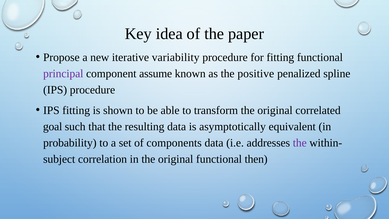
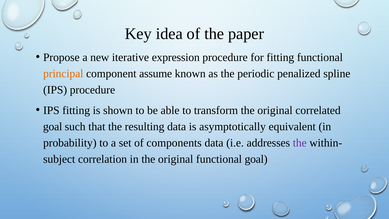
variability: variability -> expression
principal colour: purple -> orange
positive: positive -> periodic
functional then: then -> goal
